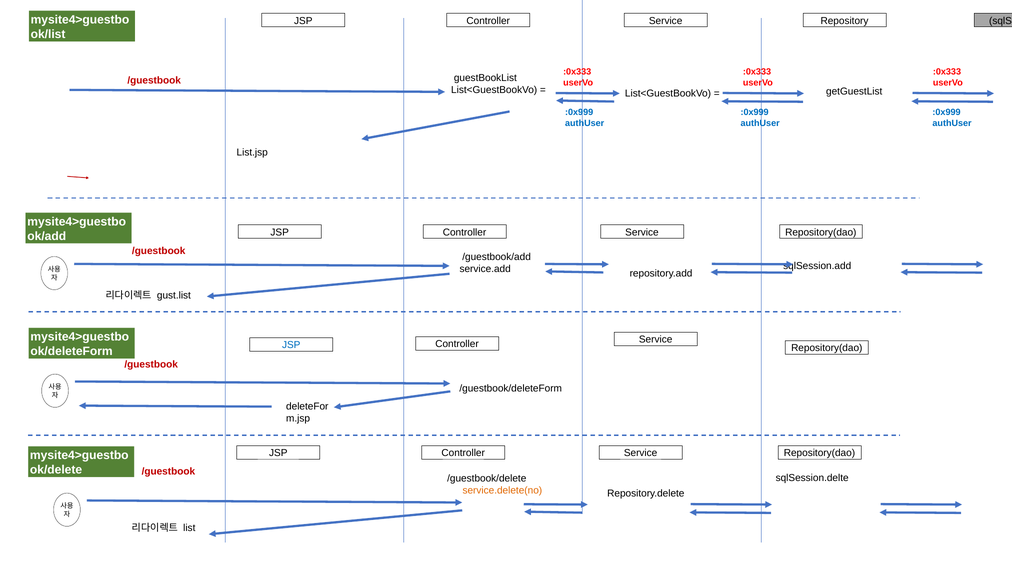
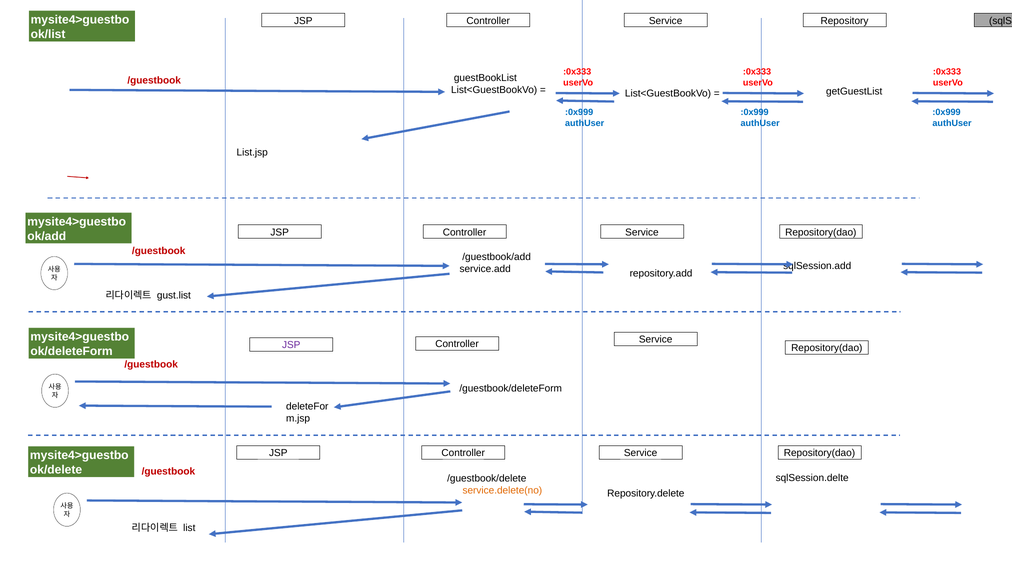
JSP at (291, 345) colour: blue -> purple
